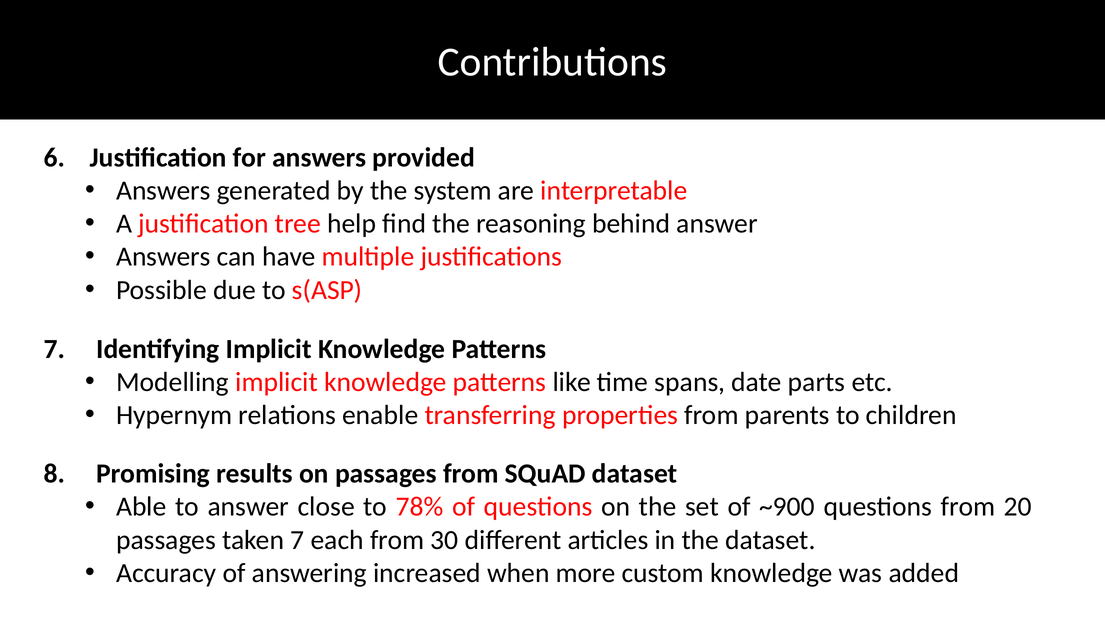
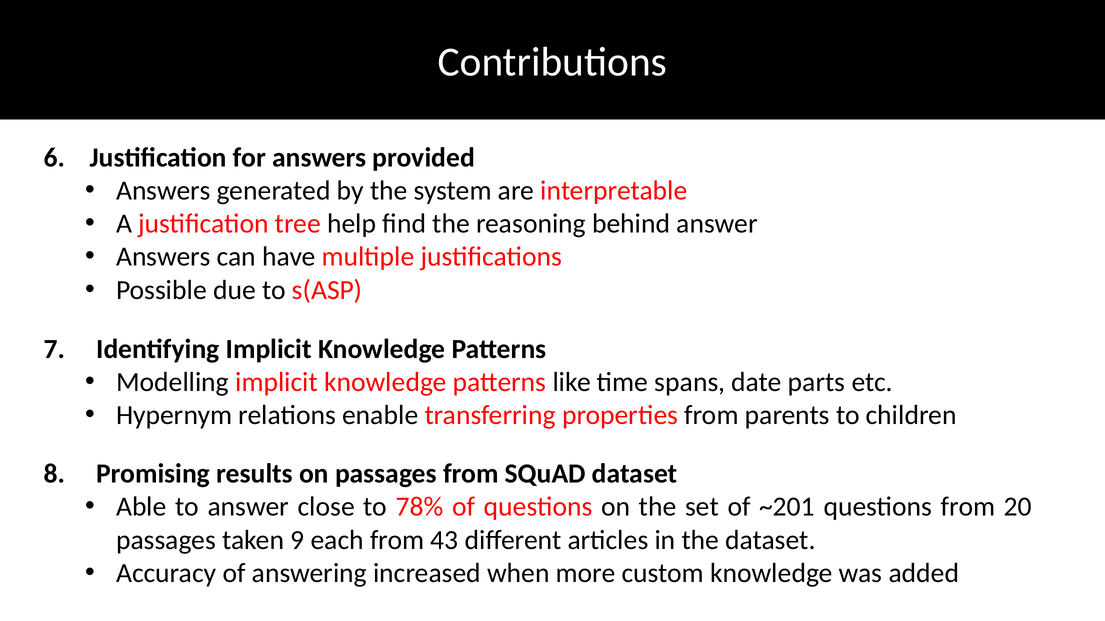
~900: ~900 -> ~201
taken 7: 7 -> 9
30: 30 -> 43
